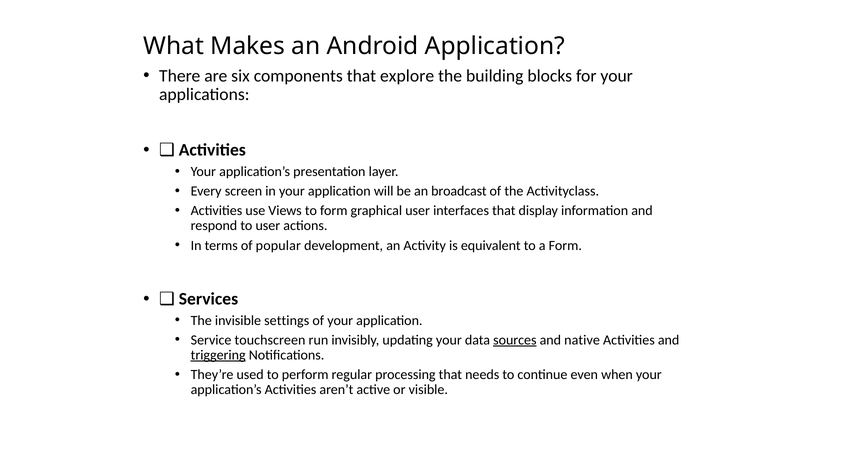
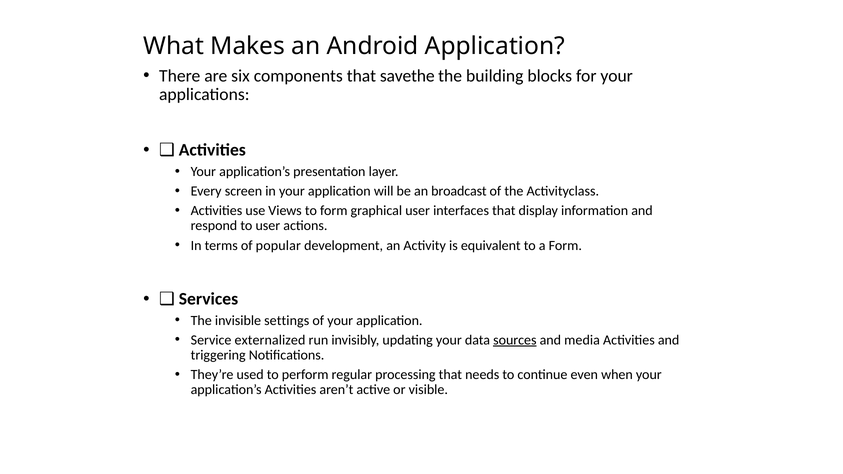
explore: explore -> savethe
touchscreen: touchscreen -> externalized
native: native -> media
triggering underline: present -> none
